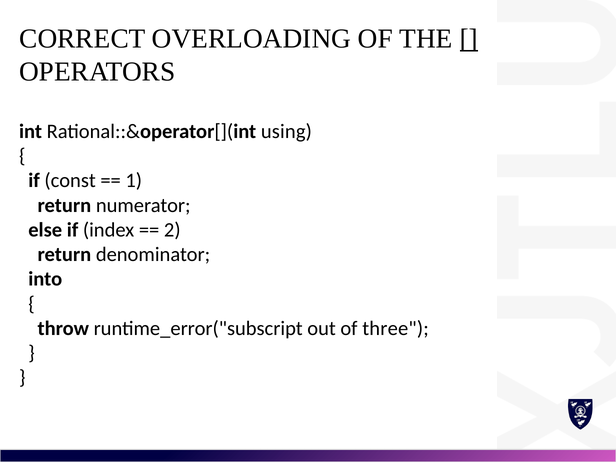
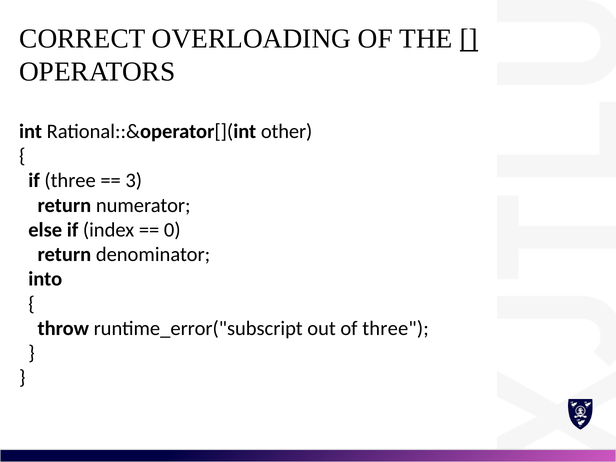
using: using -> other
if const: const -> three
1: 1 -> 3
2: 2 -> 0
